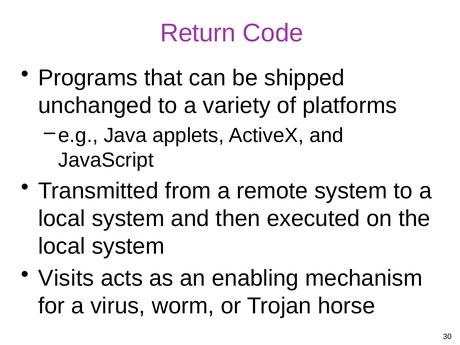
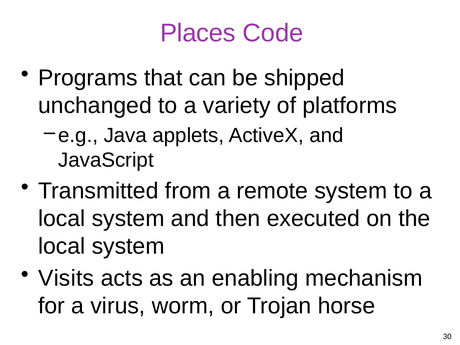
Return: Return -> Places
